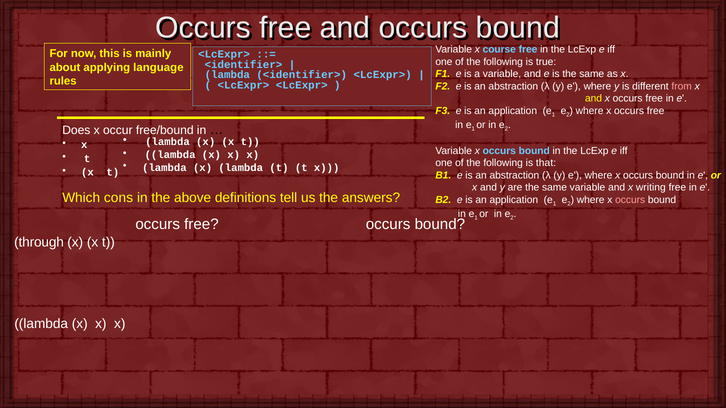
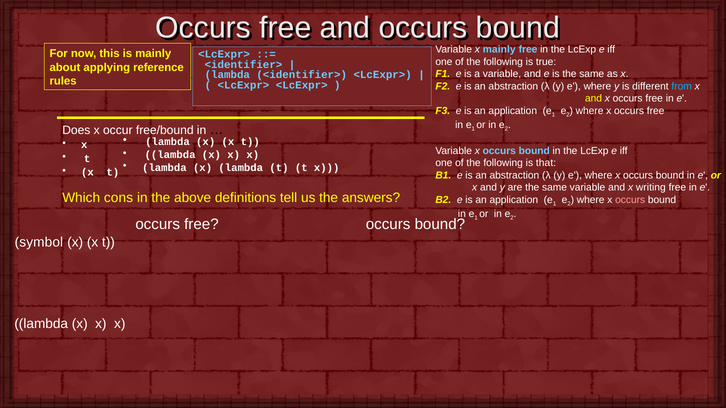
x course: course -> mainly
language: language -> reference
from colour: pink -> light blue
through: through -> symbol
